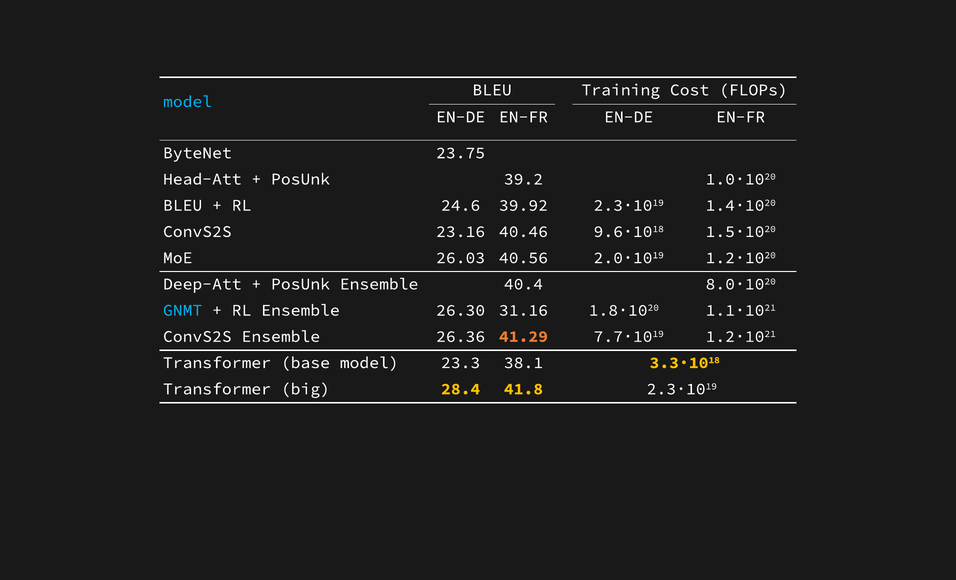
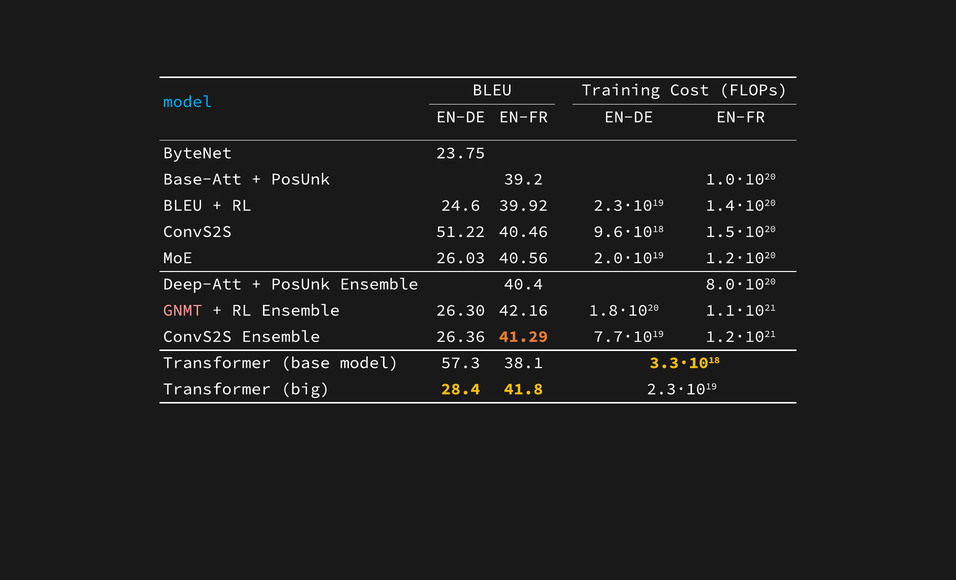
Head-Att: Head-Att -> Base-Att
23.16: 23.16 -> 51.22
GNMT colour: light blue -> pink
31.16: 31.16 -> 42.16
23.3: 23.3 -> 57.3
